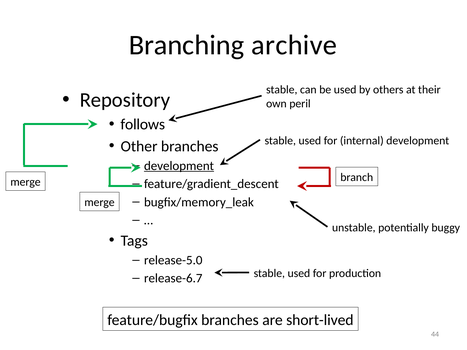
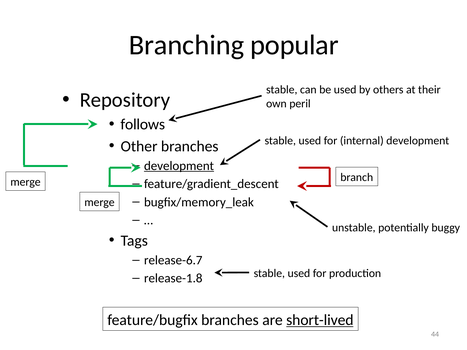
archive: archive -> popular
release-5.0: release-5.0 -> release-6.7
release-6.7: release-6.7 -> release-1.8
short-lived underline: none -> present
